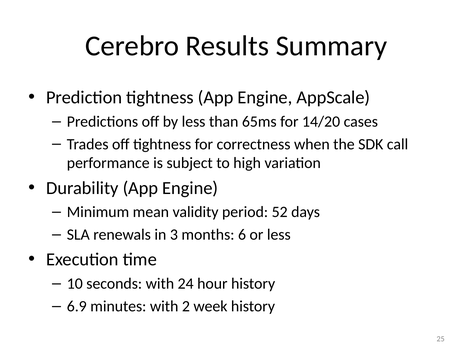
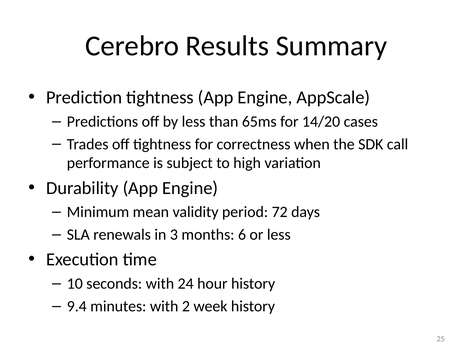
52: 52 -> 72
6.9: 6.9 -> 9.4
